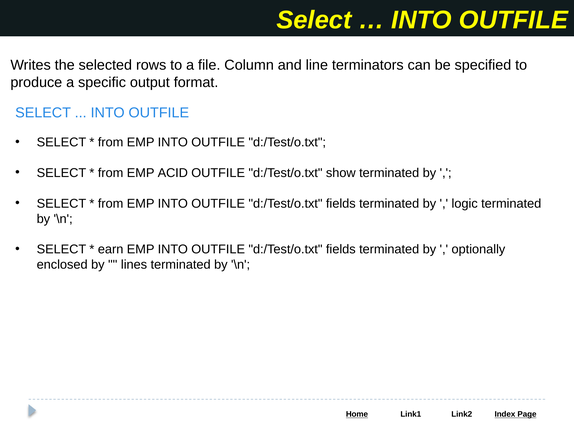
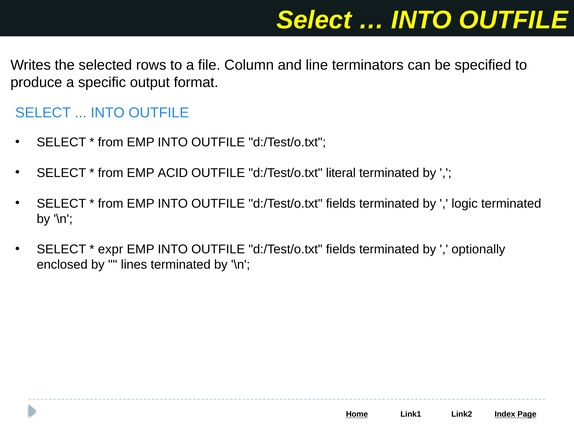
show: show -> literal
earn: earn -> expr
